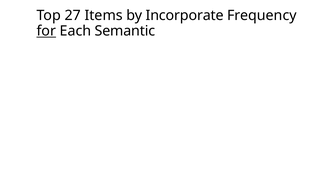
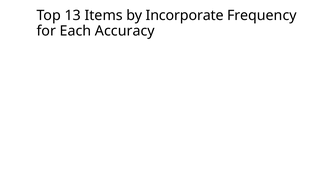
27: 27 -> 13
for underline: present -> none
Semantic: Semantic -> Accuracy
